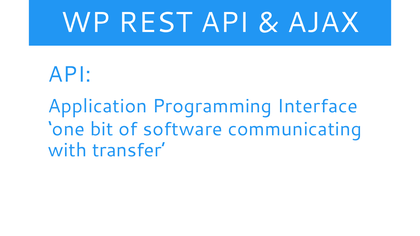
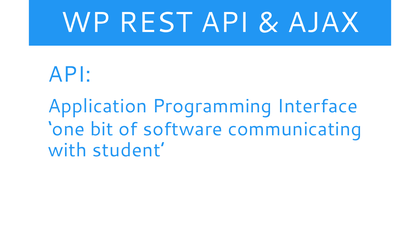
transfer: transfer -> student
